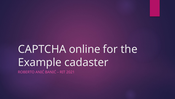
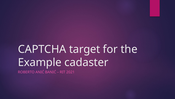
online: online -> target
